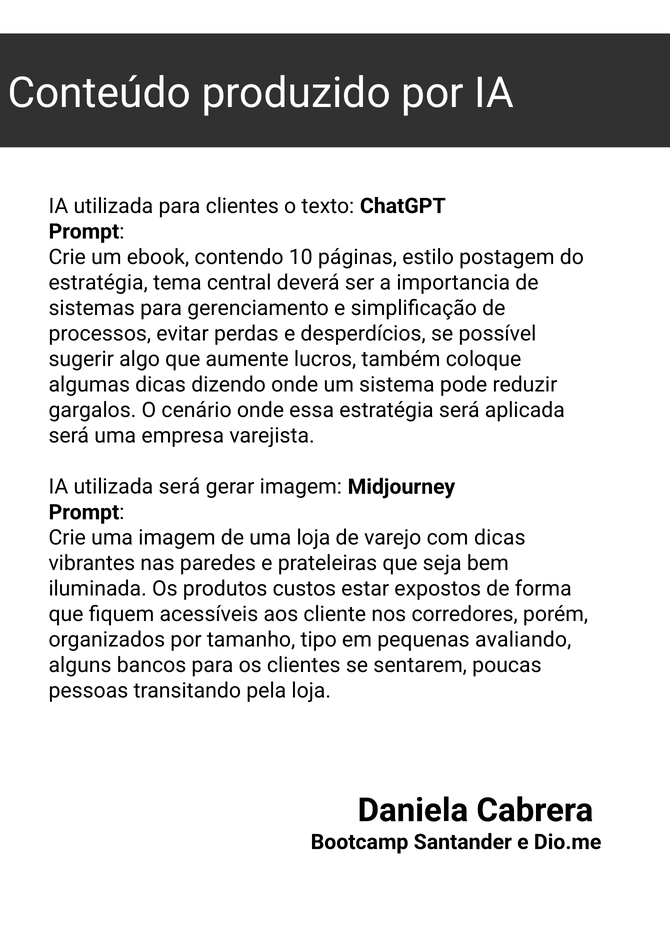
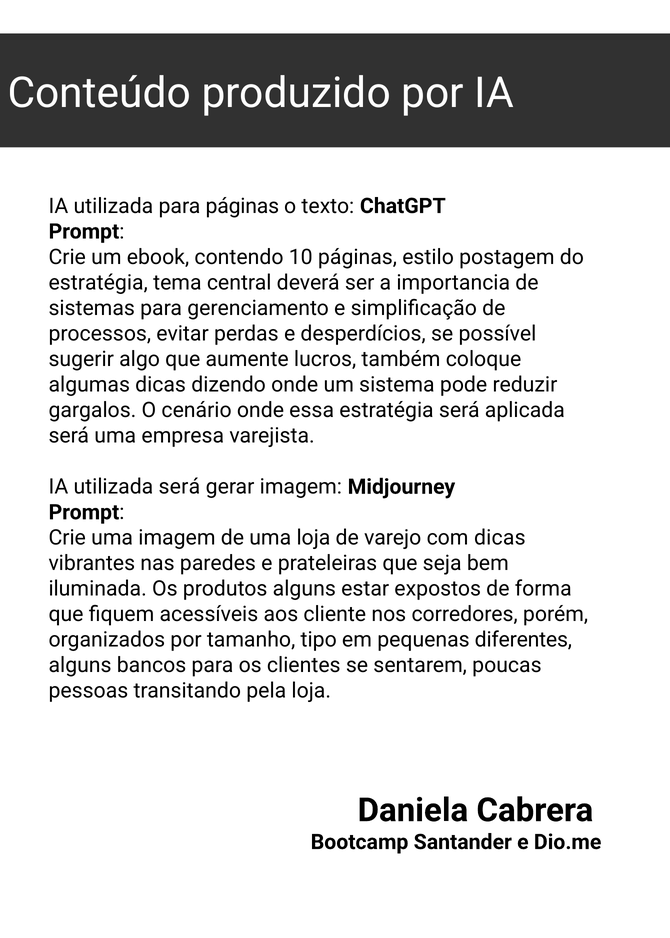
para clientes: clientes -> páginas
produtos custos: custos -> alguns
avaliando: avaliando -> diferentes
